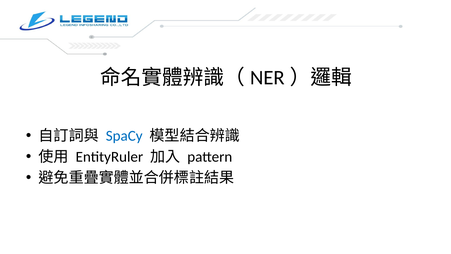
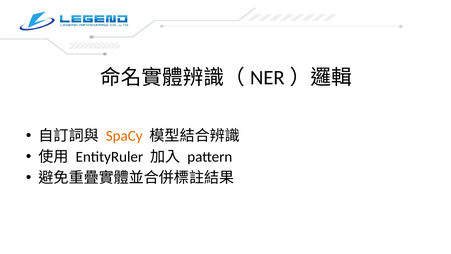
SpaCy colour: blue -> orange
